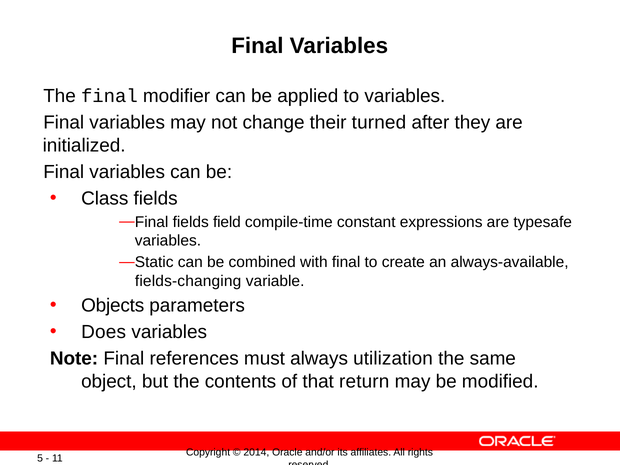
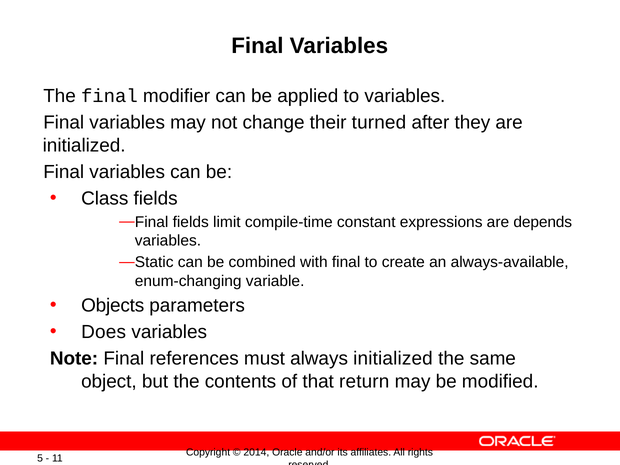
field: field -> limit
typesafe: typesafe -> depends
fields-changing: fields-changing -> enum-changing
always utilization: utilization -> initialized
